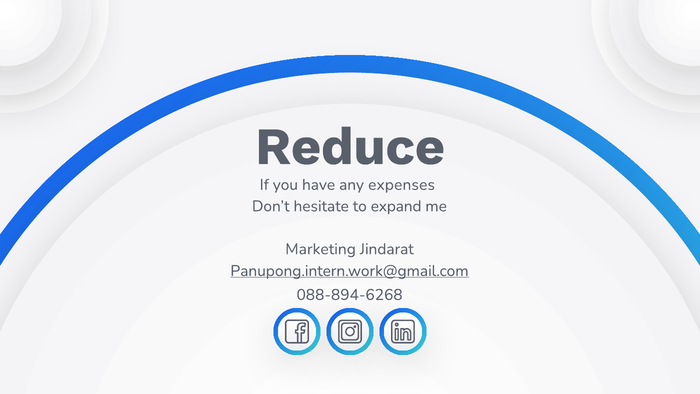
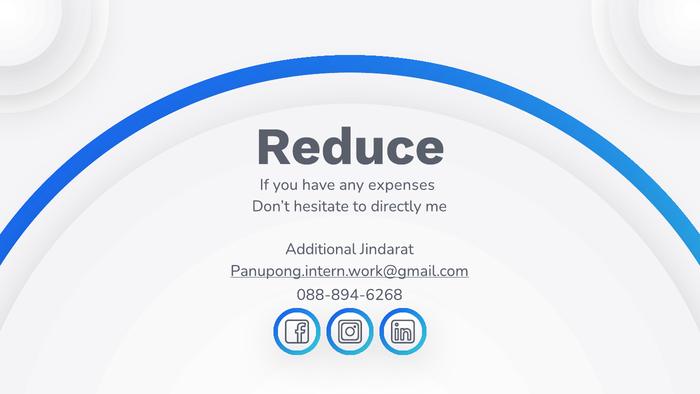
expand: expand -> directly
Marketing: Marketing -> Additional
